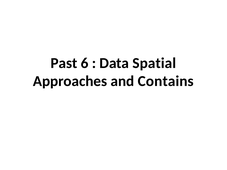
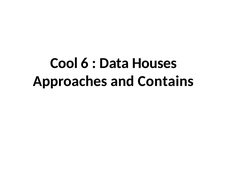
Past: Past -> Cool
Spatial: Spatial -> Houses
